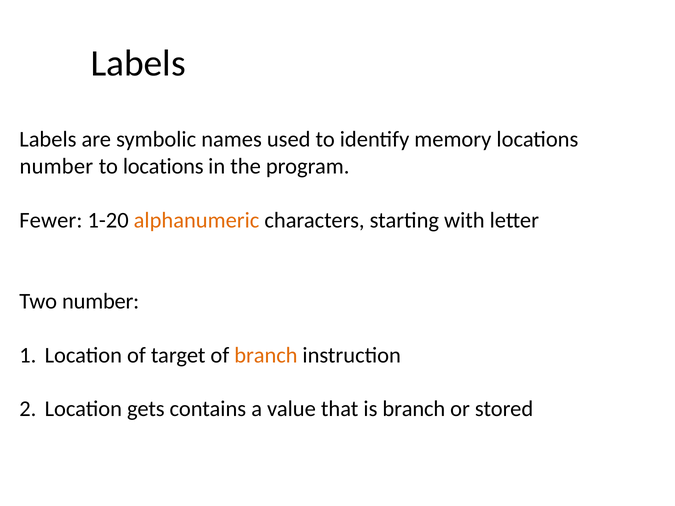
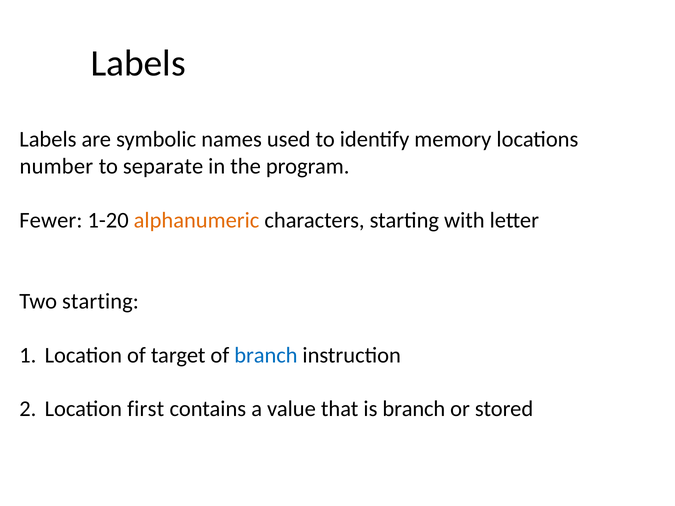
to locations: locations -> separate
Two number: number -> starting
branch at (266, 355) colour: orange -> blue
gets: gets -> first
